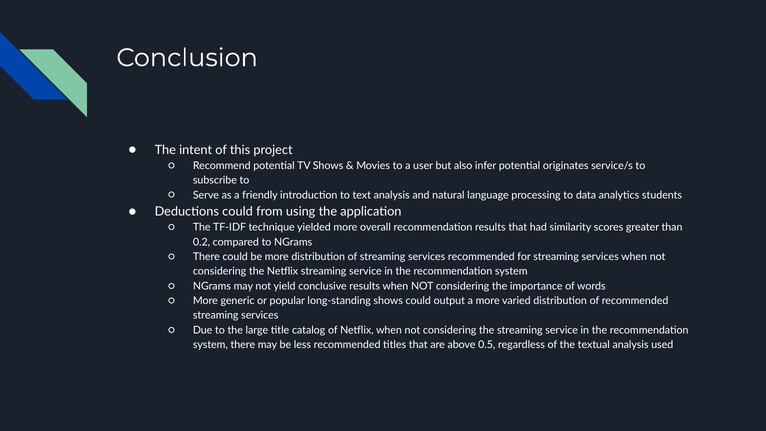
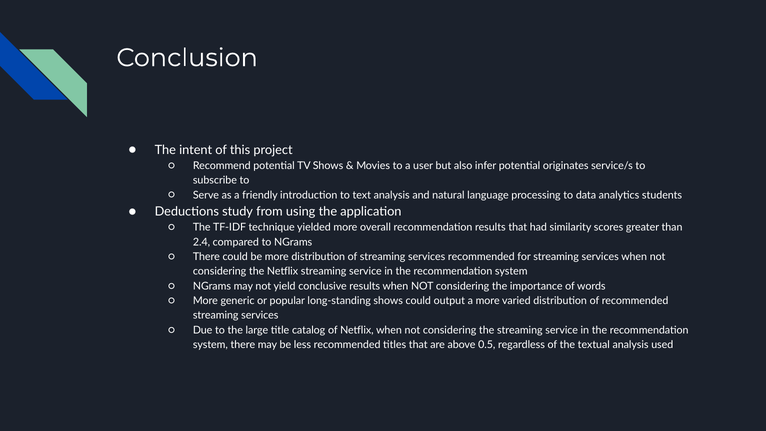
Deductions could: could -> study
0.2: 0.2 -> 2.4
